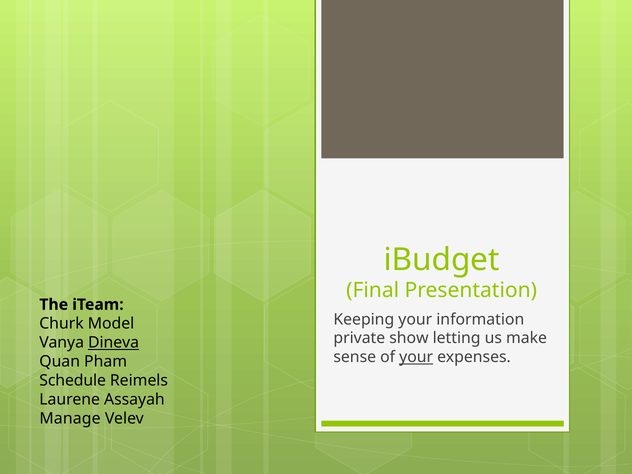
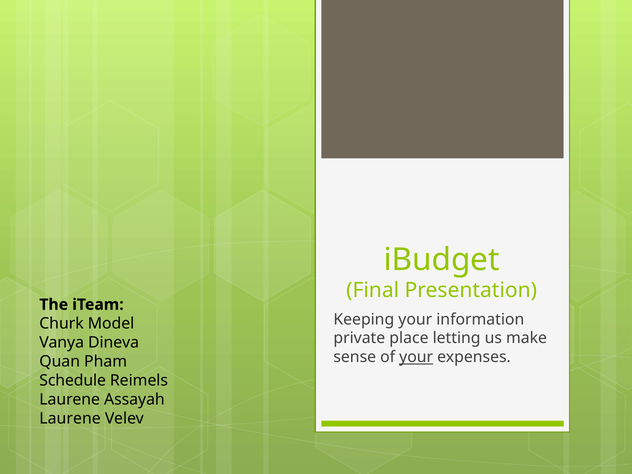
show: show -> place
Dineva underline: present -> none
Manage at (70, 418): Manage -> Laurene
